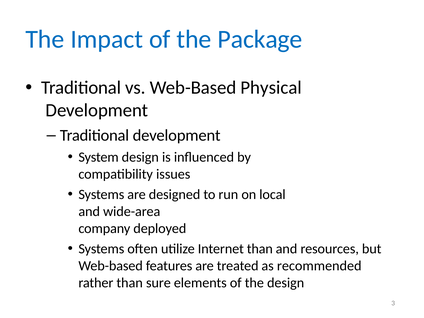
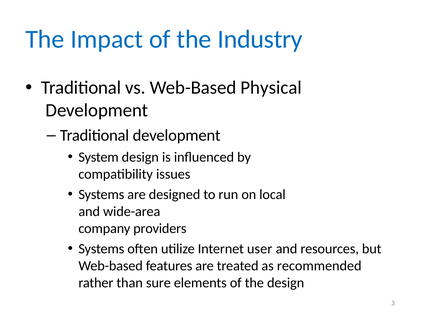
Package: Package -> Industry
deployed: deployed -> providers
Internet than: than -> user
